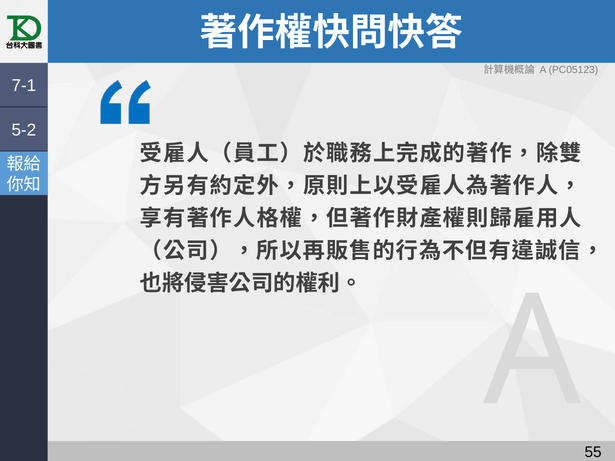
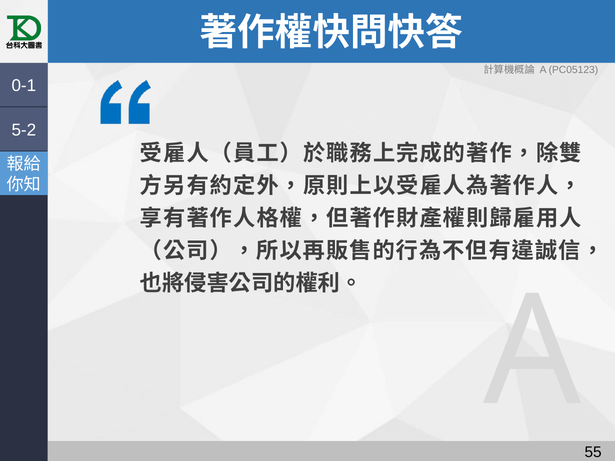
7-1: 7-1 -> 0-1
